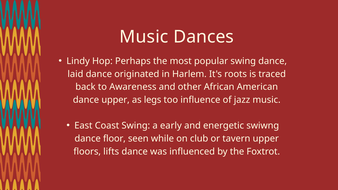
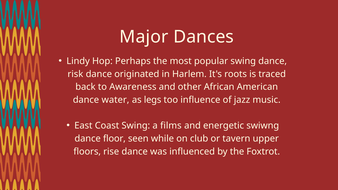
Music at (144, 37): Music -> Major
laid: laid -> risk
dance upper: upper -> water
early: early -> films
lifts: lifts -> rise
